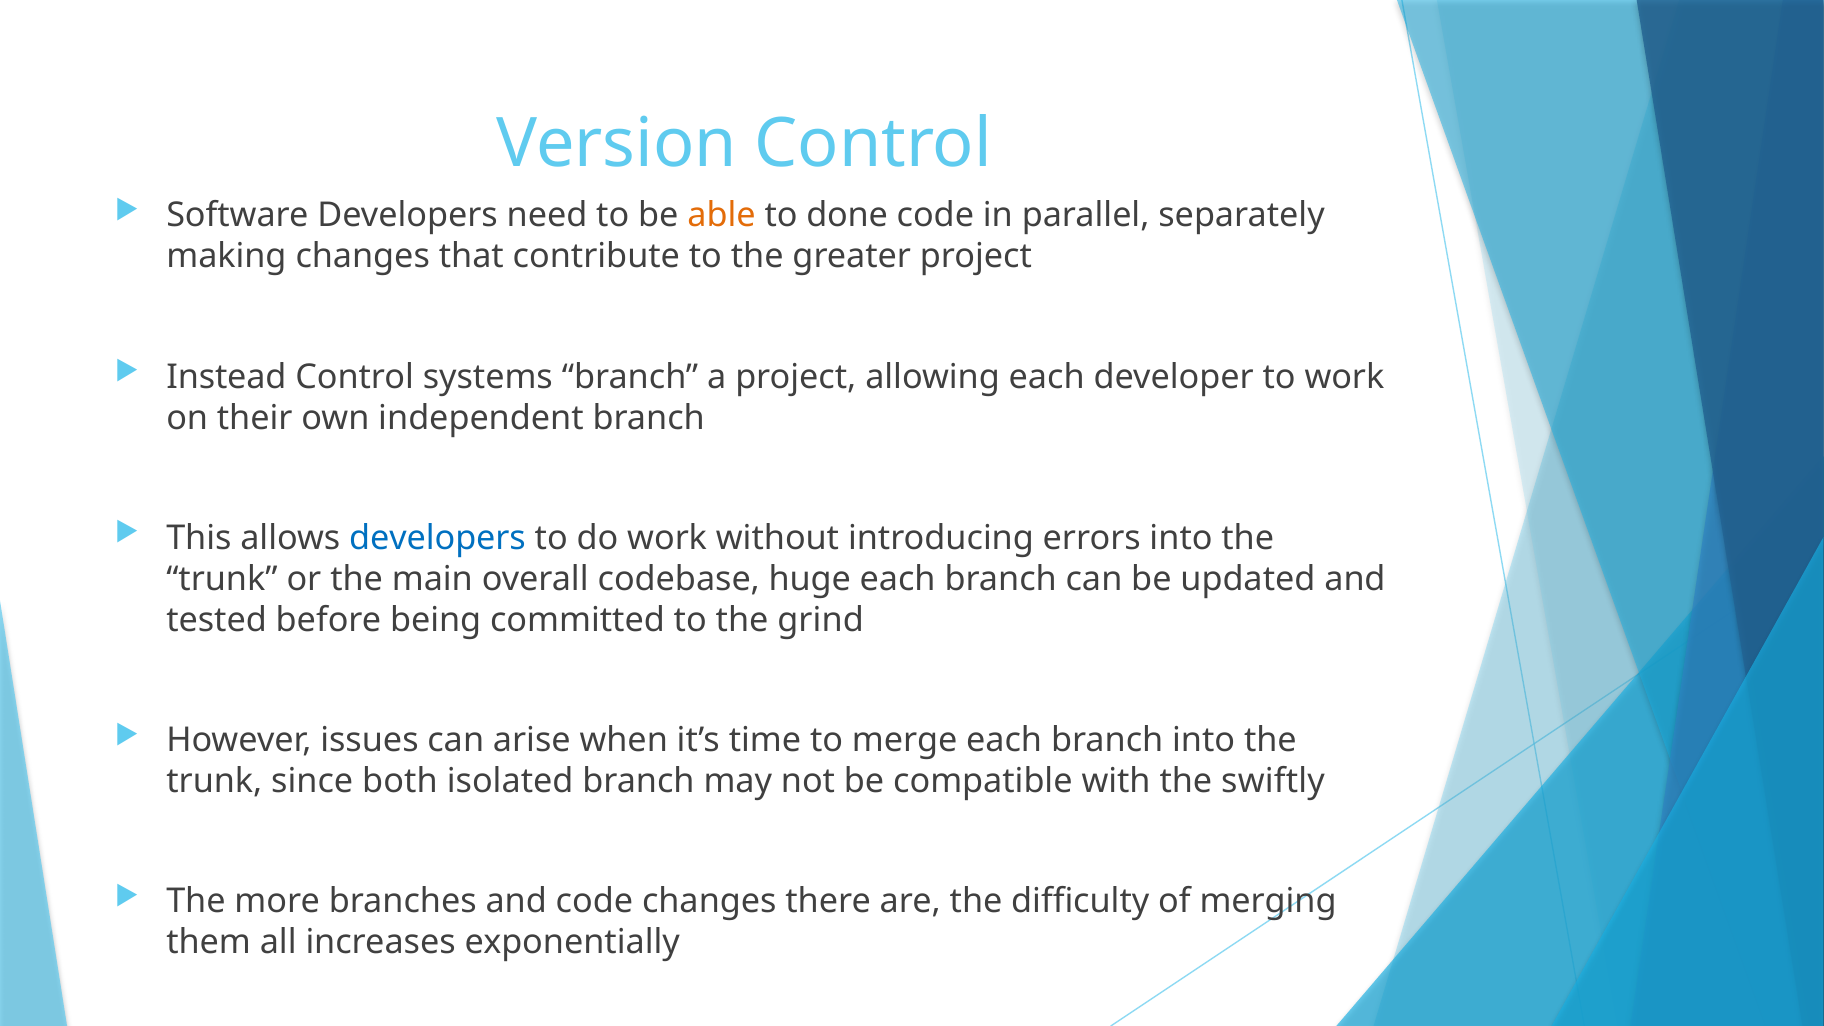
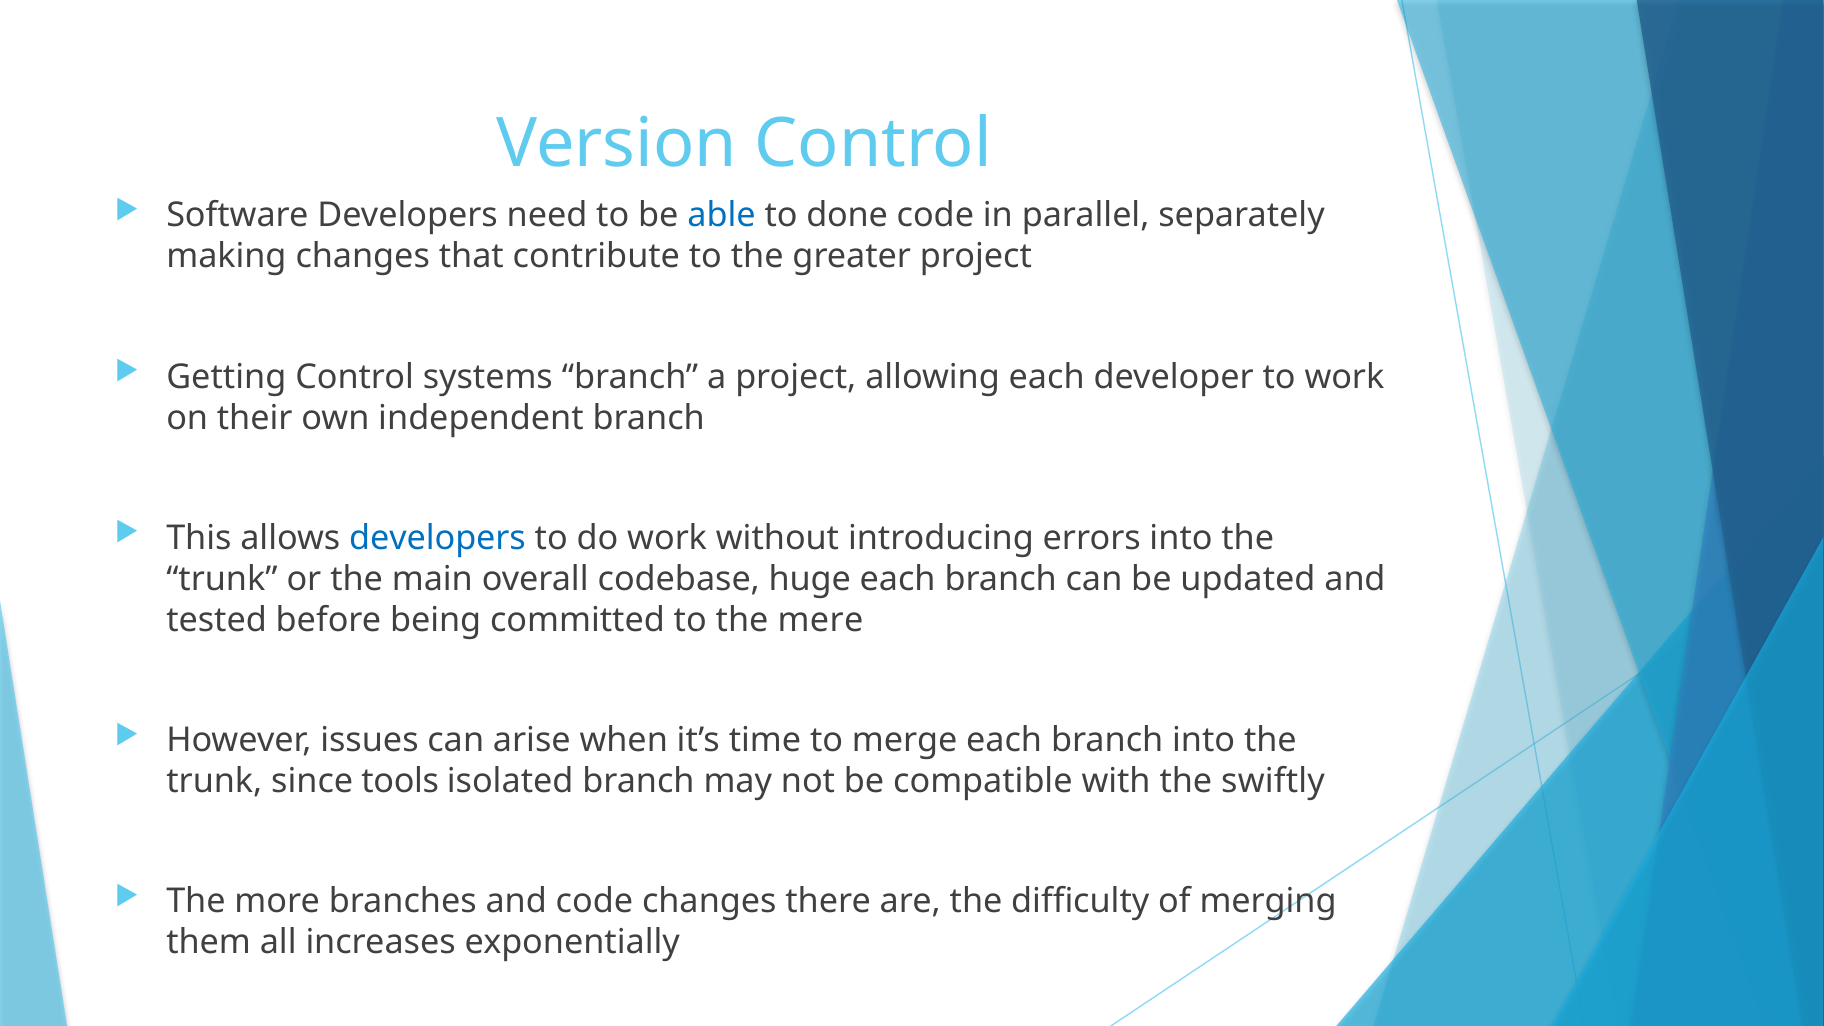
able colour: orange -> blue
Instead: Instead -> Getting
grind: grind -> mere
both: both -> tools
